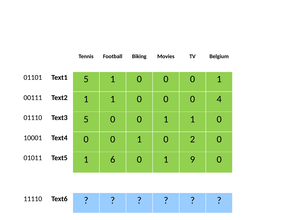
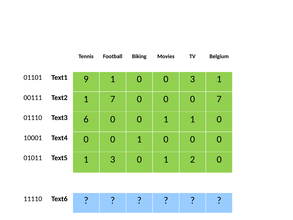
Text1 5: 5 -> 9
0 at (193, 79): 0 -> 3
Text2 1 1: 1 -> 7
0 4: 4 -> 7
Text3 5: 5 -> 6
0 1 0 2: 2 -> 0
1 6: 6 -> 3
9: 9 -> 2
